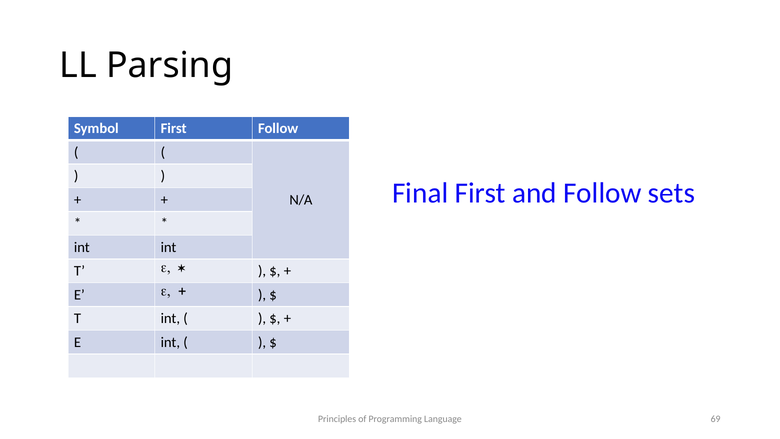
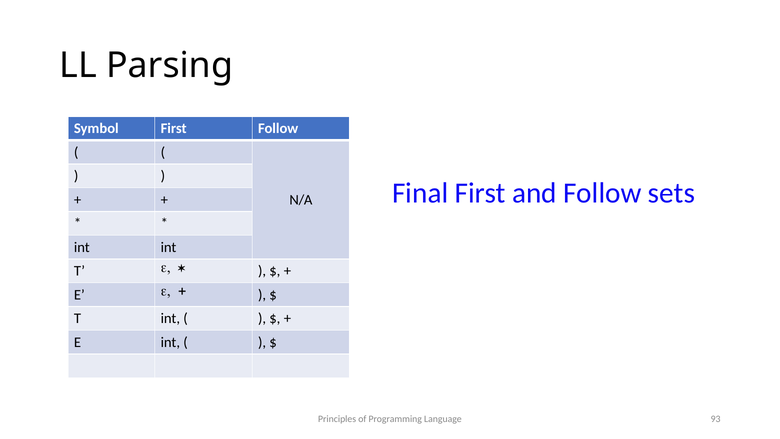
69: 69 -> 93
